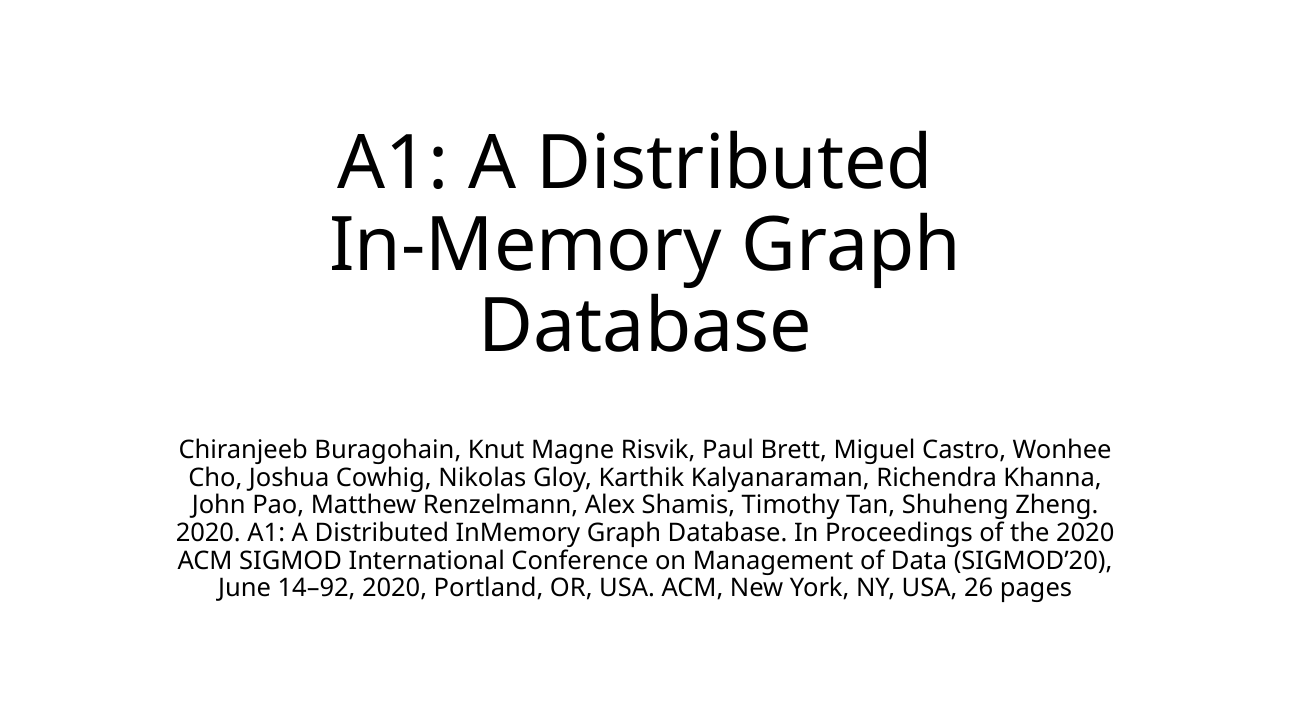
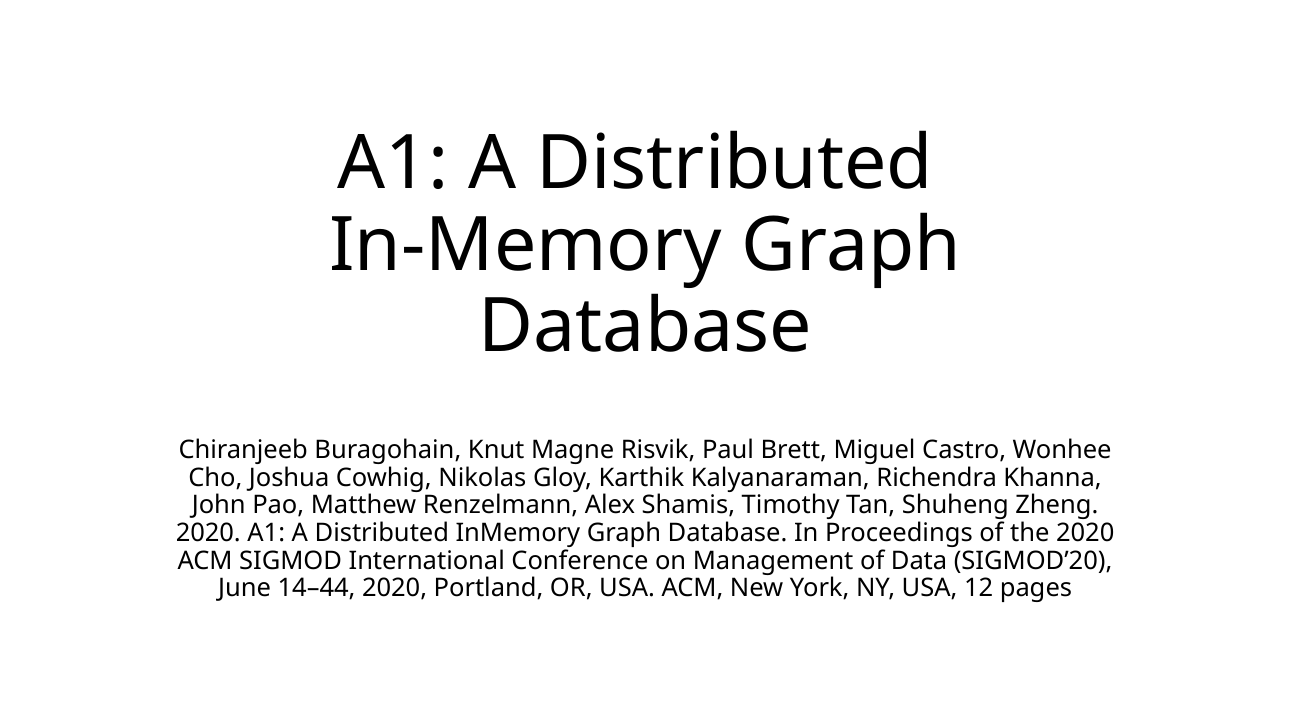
14–92: 14–92 -> 14–44
26: 26 -> 12
